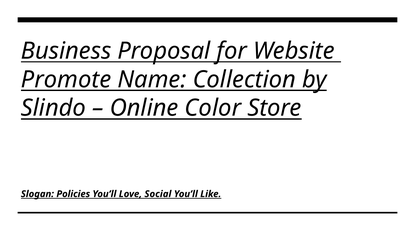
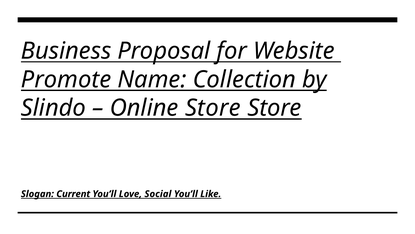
Online Color: Color -> Store
Policies: Policies -> Current
